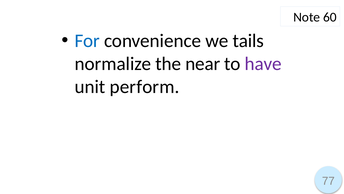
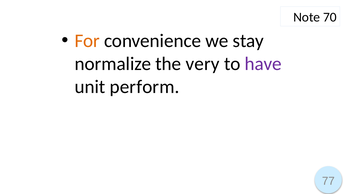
60: 60 -> 70
For colour: blue -> orange
tails: tails -> stay
near: near -> very
